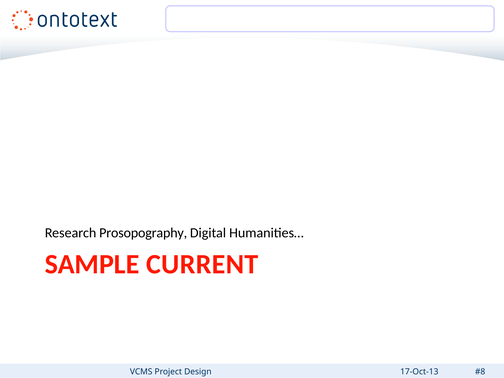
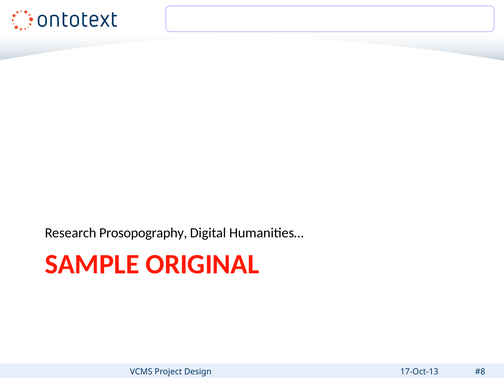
CURRENT: CURRENT -> ORIGINAL
